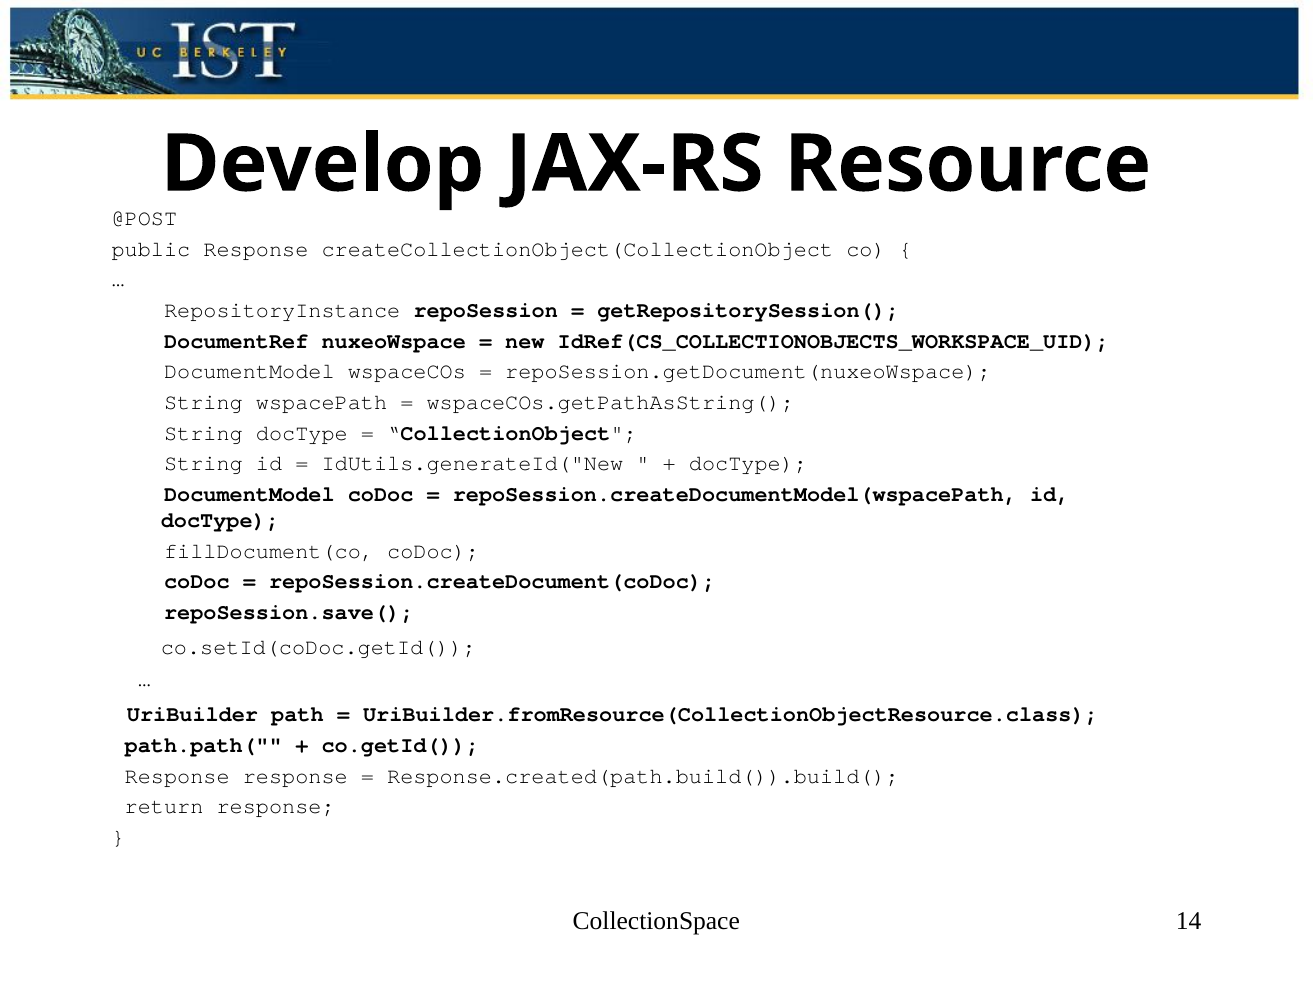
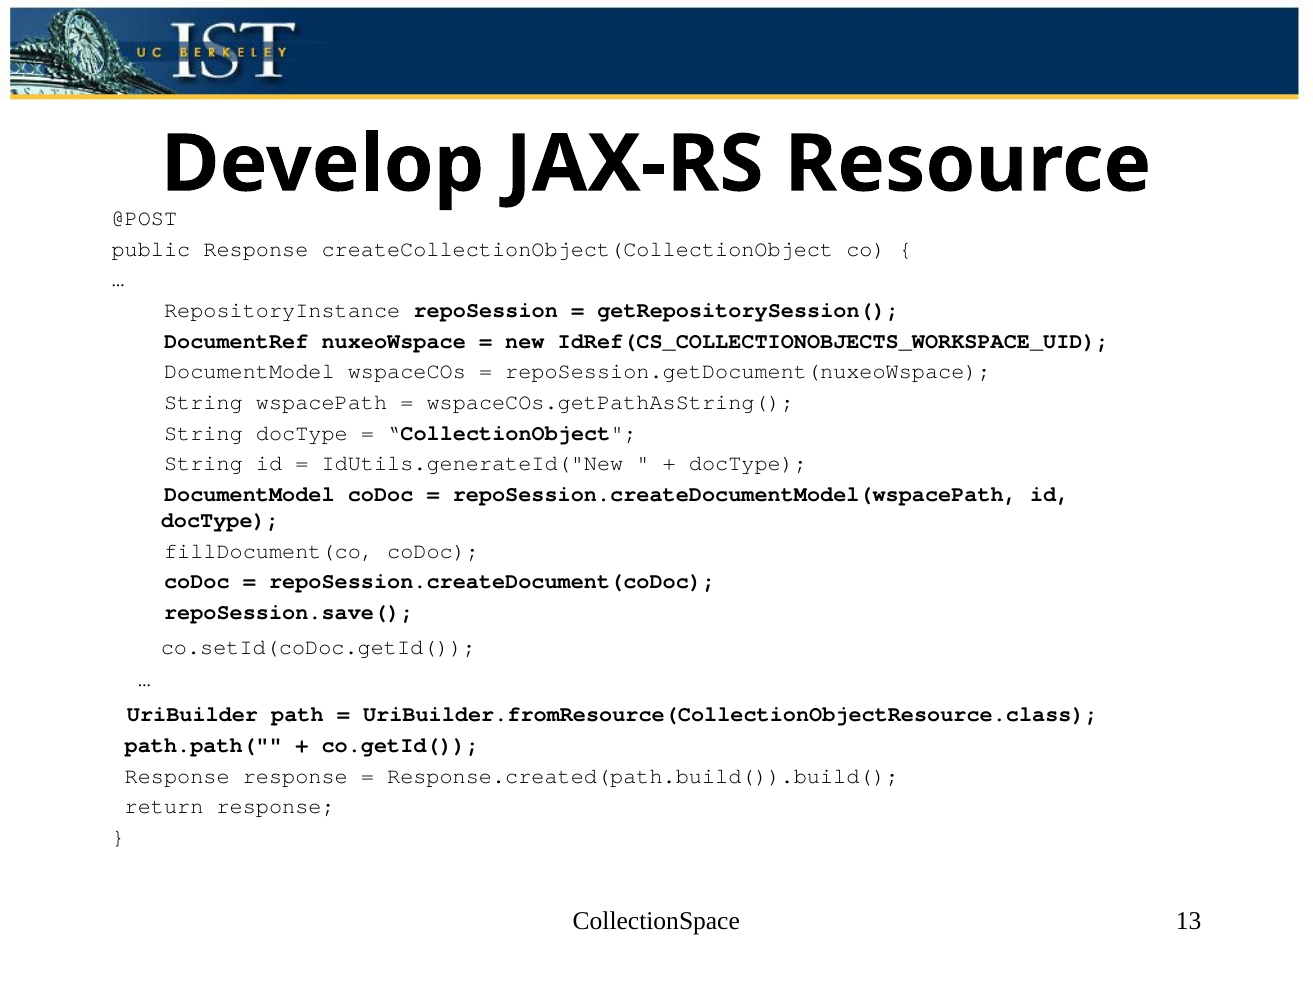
14: 14 -> 13
